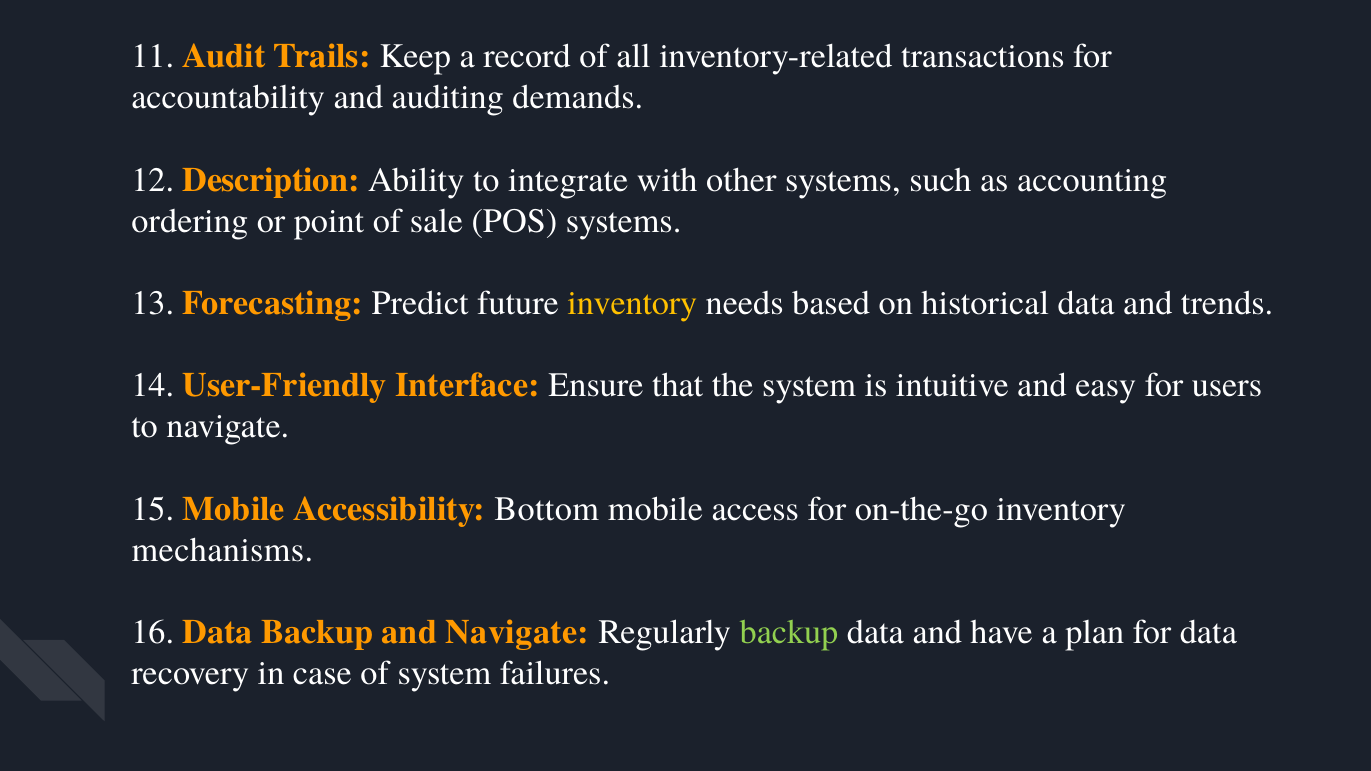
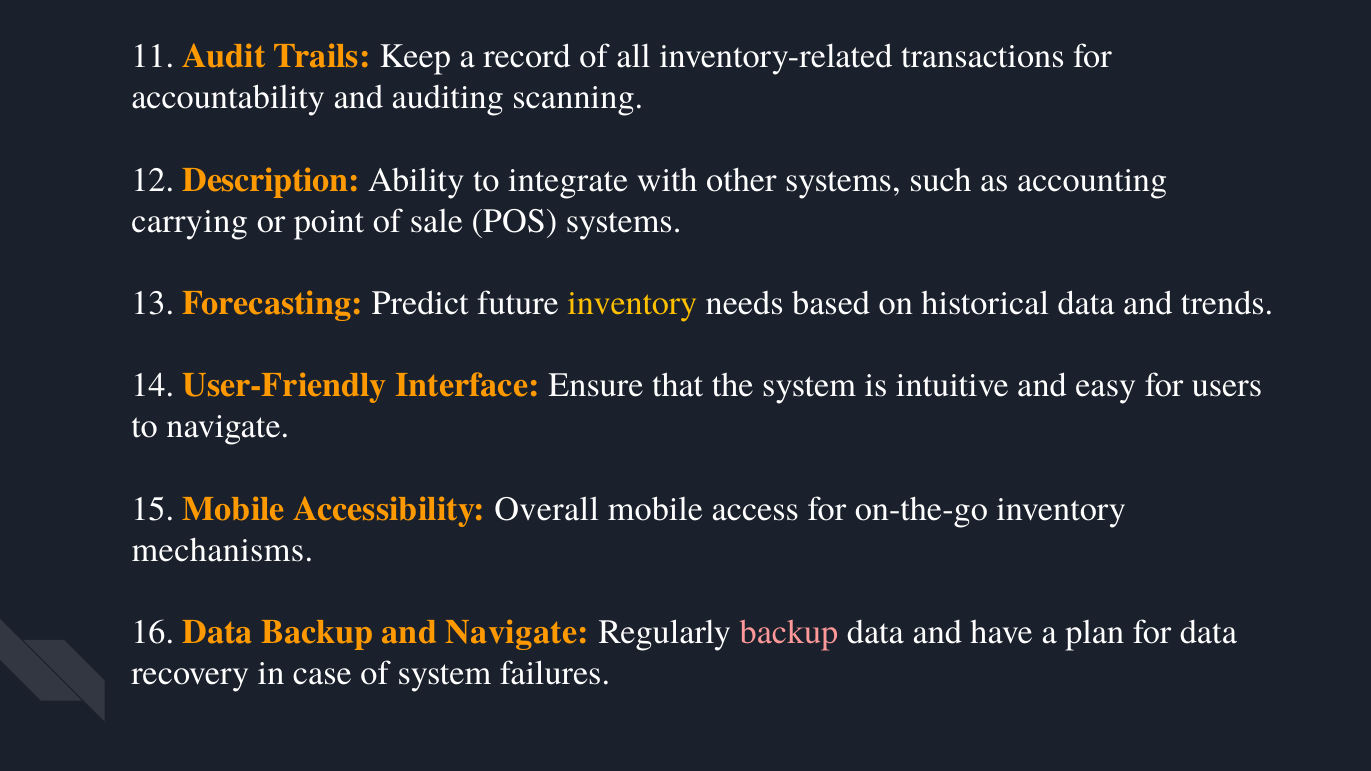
demands: demands -> scanning
ordering: ordering -> carrying
Bottom: Bottom -> Overall
backup at (789, 632) colour: light green -> pink
